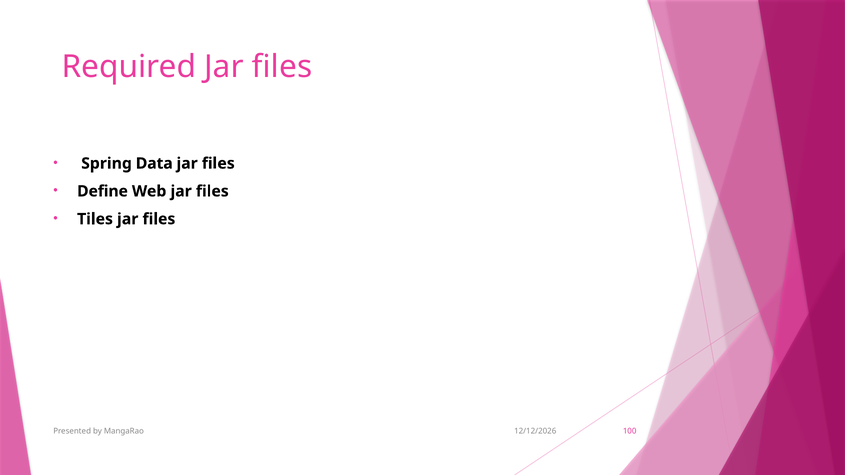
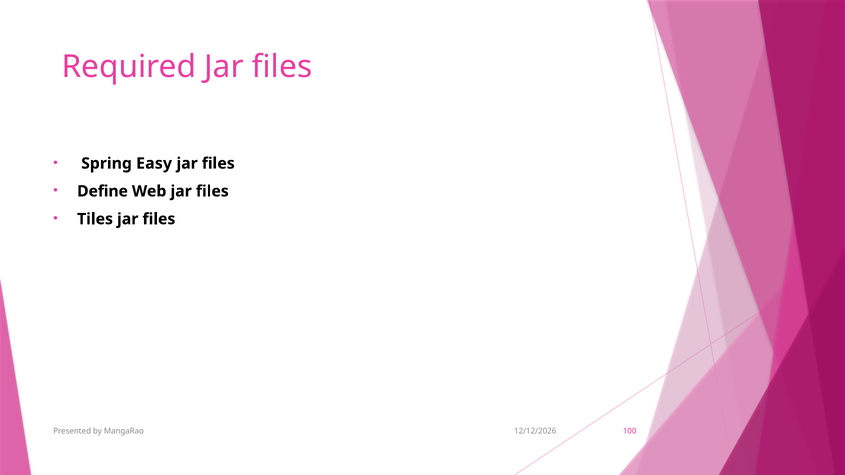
Data: Data -> Easy
